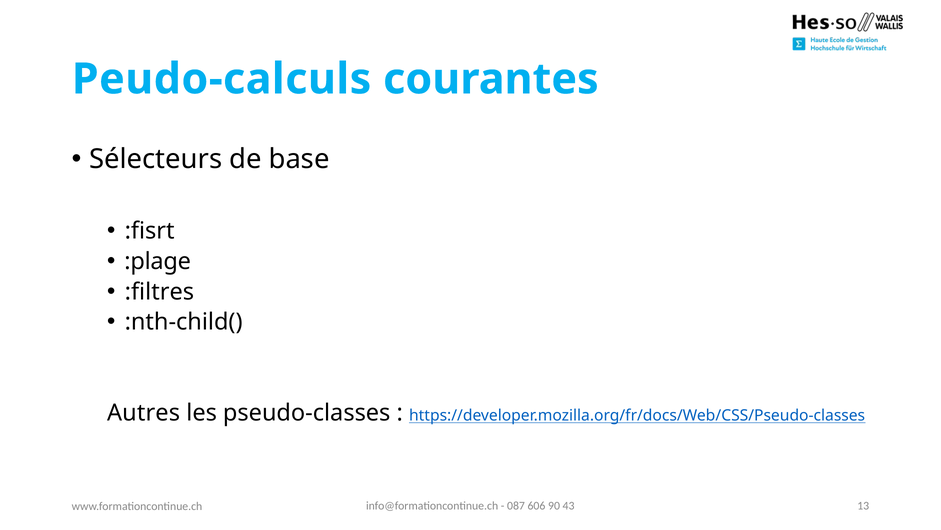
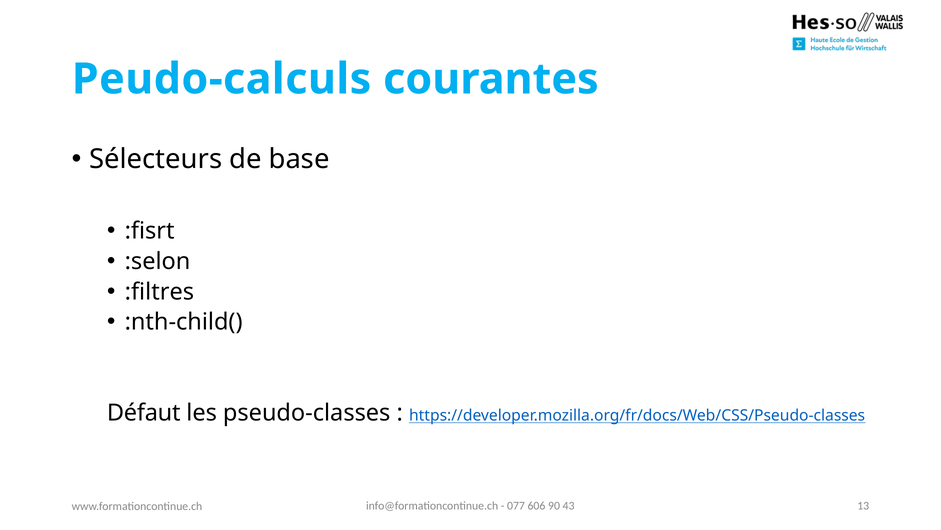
:plage: :plage -> :selon
Autres: Autres -> Défaut
087: 087 -> 077
